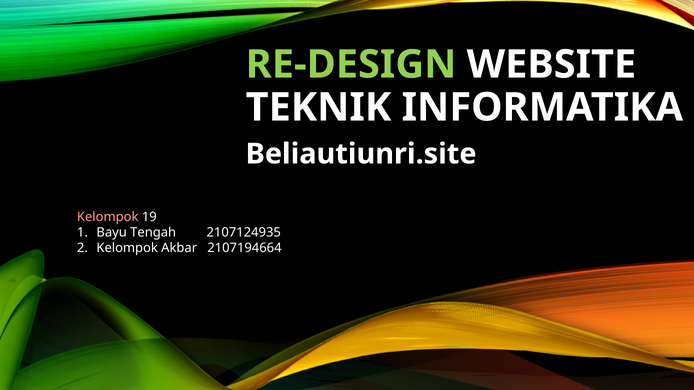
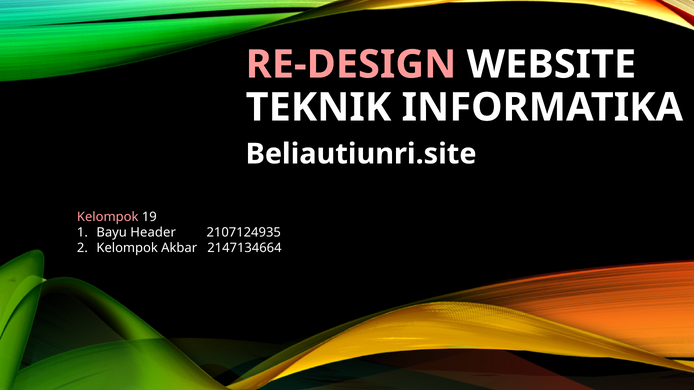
RE-DESIGN colour: light green -> pink
Tengah: Tengah -> Header
2107194664: 2107194664 -> 2147134664
